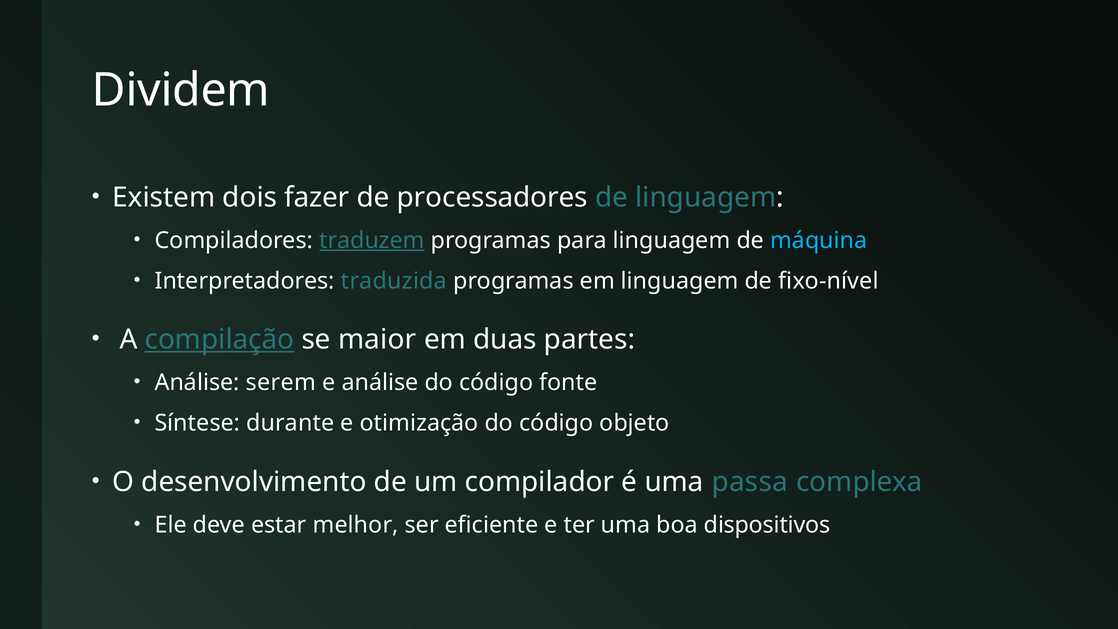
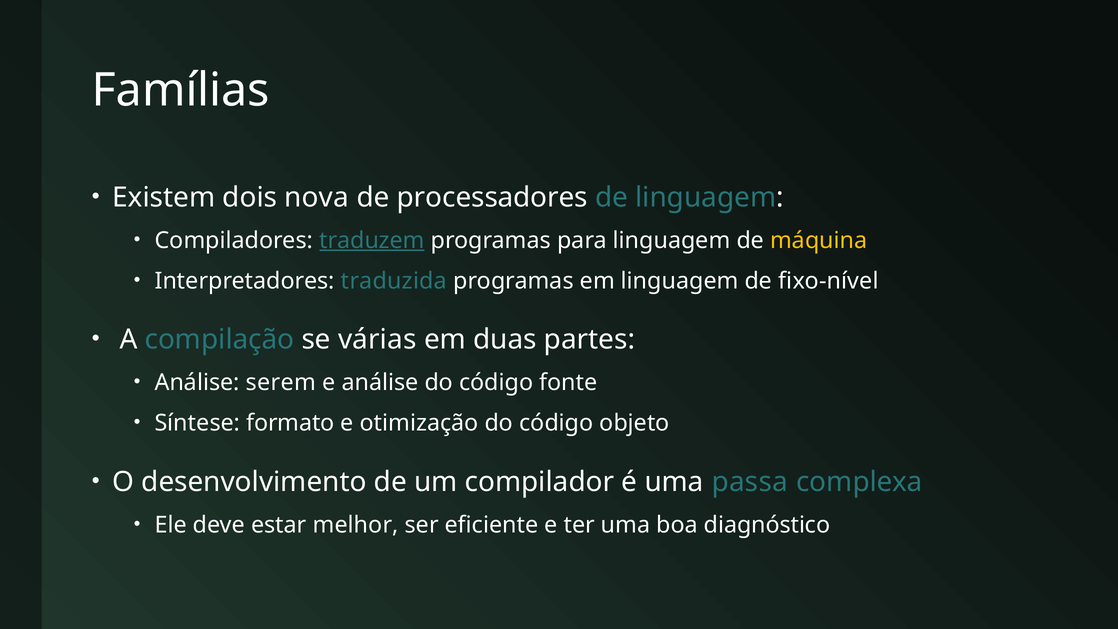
Dividem: Dividem -> Famílias
fazer: fazer -> nova
máquina colour: light blue -> yellow
compilação underline: present -> none
maior: maior -> várias
durante: durante -> formato
dispositivos: dispositivos -> diagnóstico
